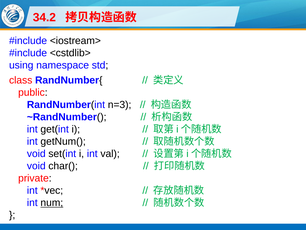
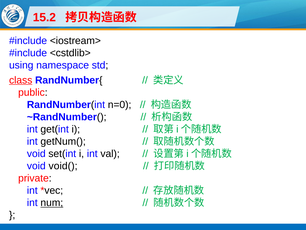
34.2: 34.2 -> 15.2
class underline: none -> present
n=3: n=3 -> n=0
char(: char( -> void(
